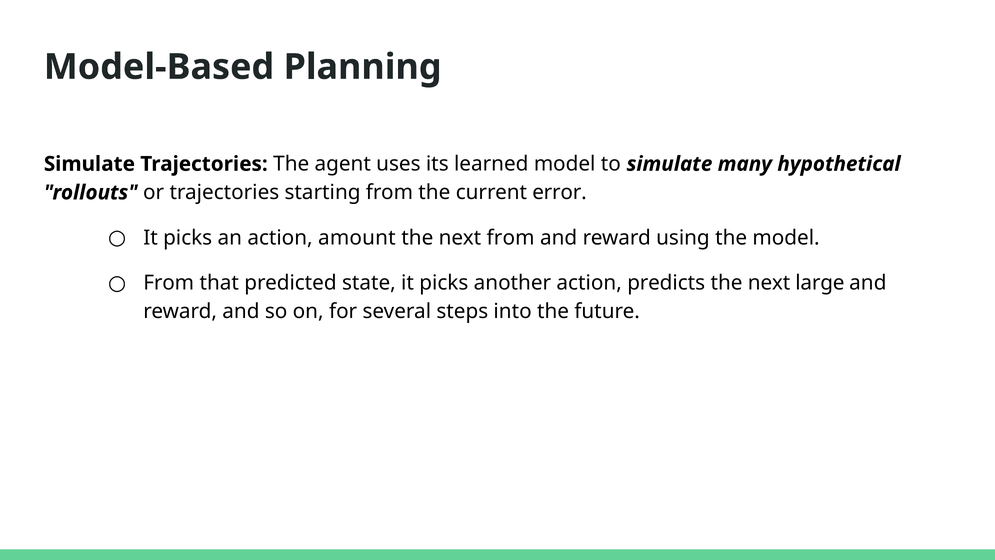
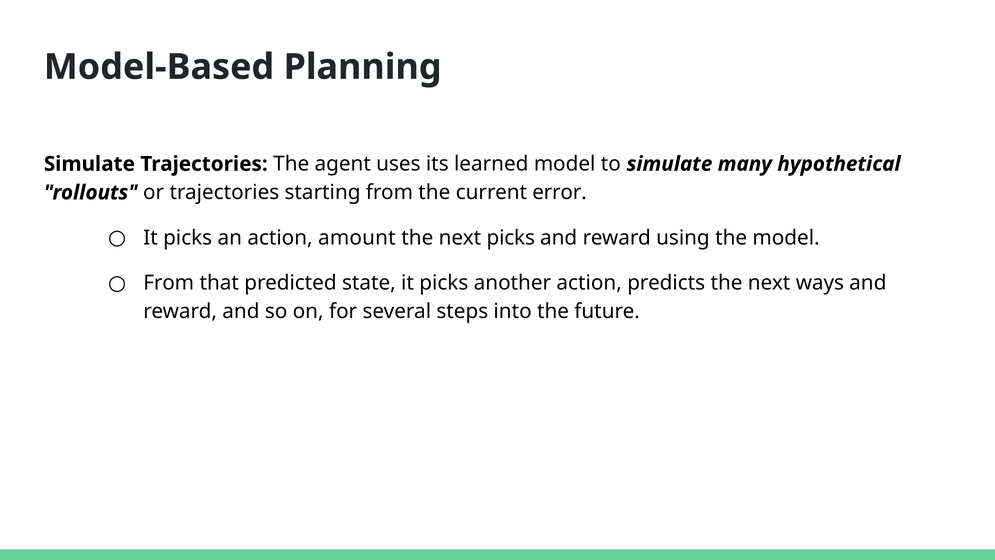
next from: from -> picks
large: large -> ways
